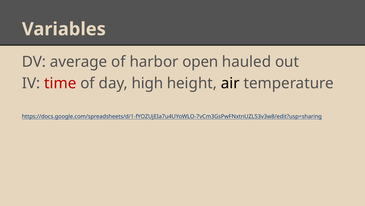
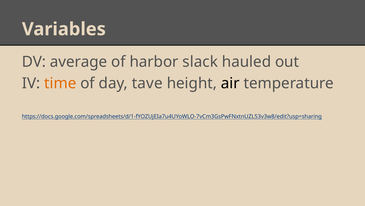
open: open -> slack
time colour: red -> orange
high: high -> tave
